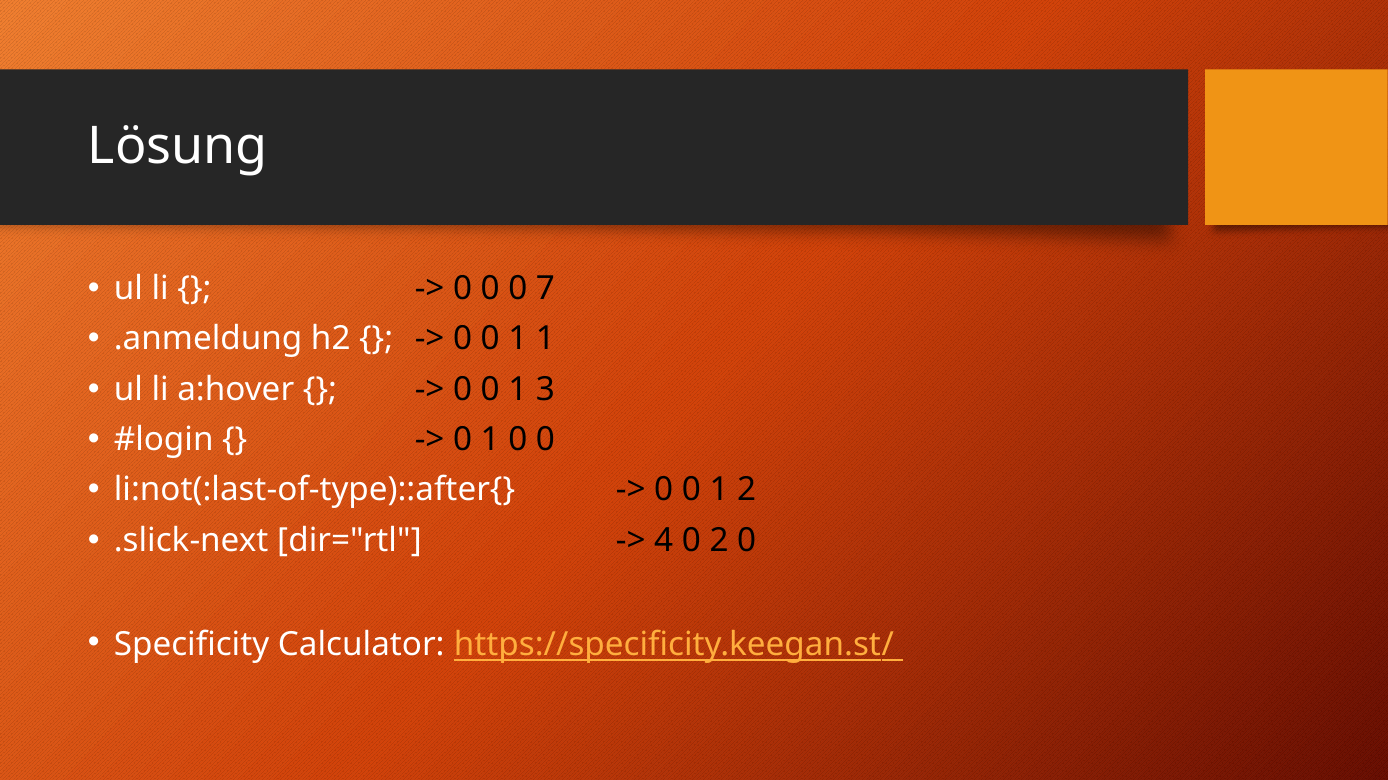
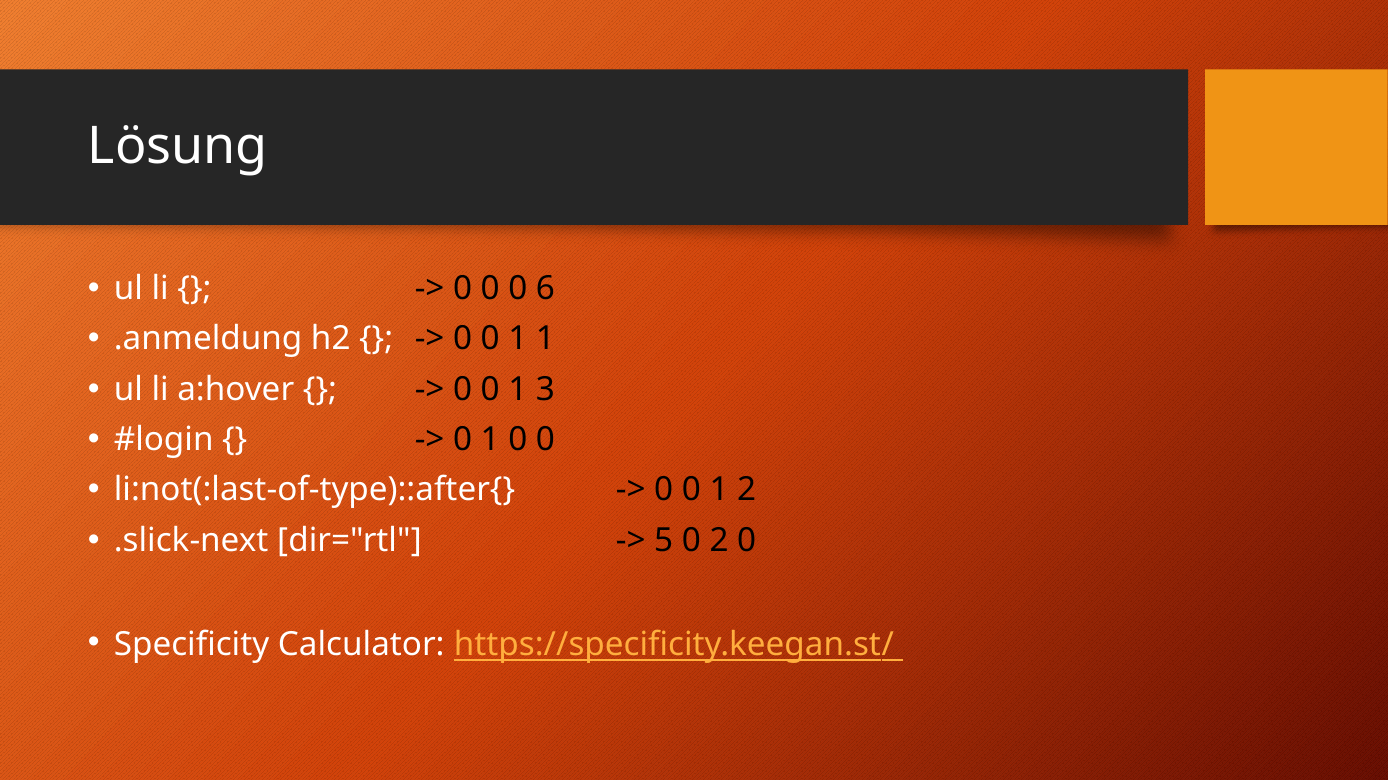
7: 7 -> 6
4: 4 -> 5
